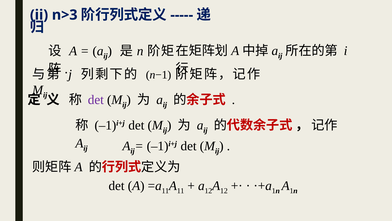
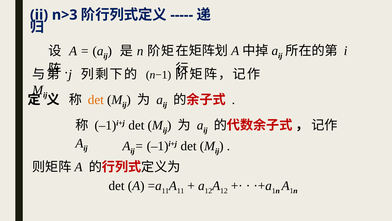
det at (96, 100) colour: purple -> orange
